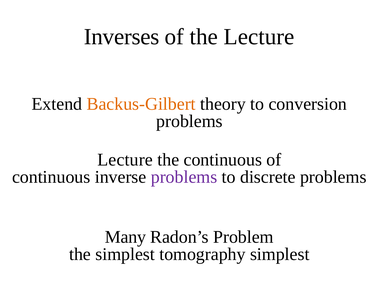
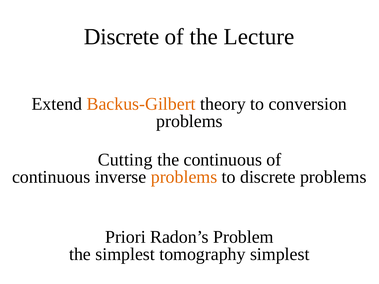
Inverses at (122, 37): Inverses -> Discrete
Lecture at (125, 160): Lecture -> Cutting
problems at (184, 177) colour: purple -> orange
Many: Many -> Priori
